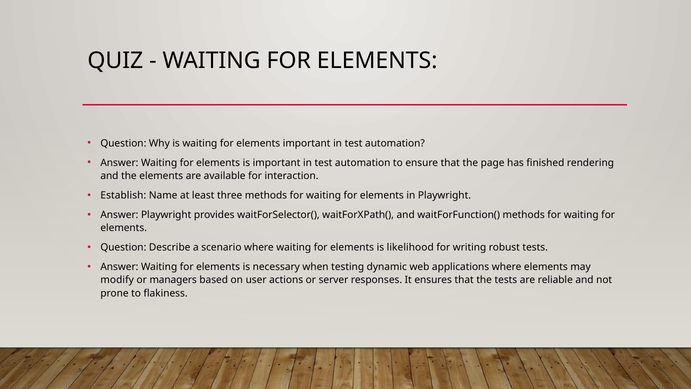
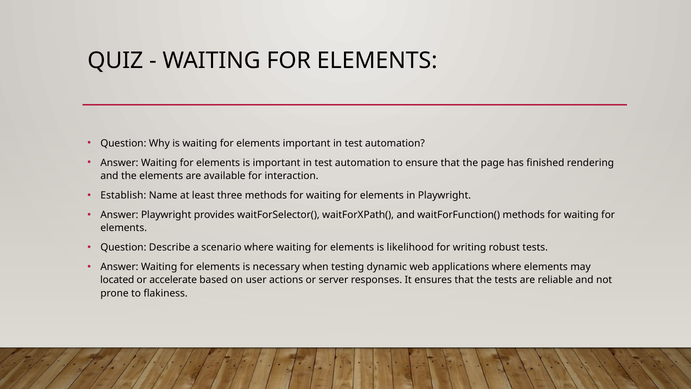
modify: modify -> located
managers: managers -> accelerate
